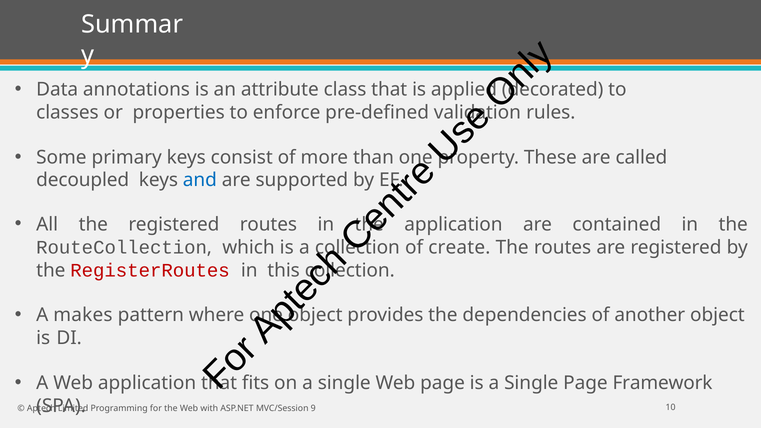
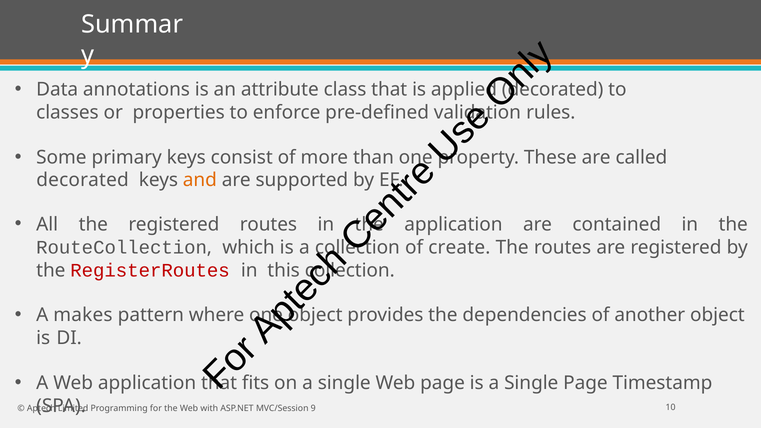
decoupled at (83, 180): decoupled -> decorated
and colour: blue -> orange
Framework: Framework -> Timestamp
